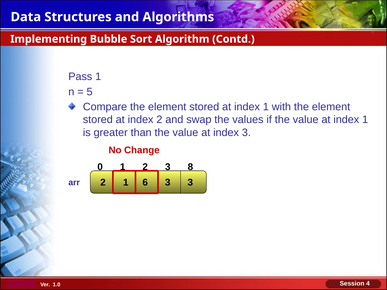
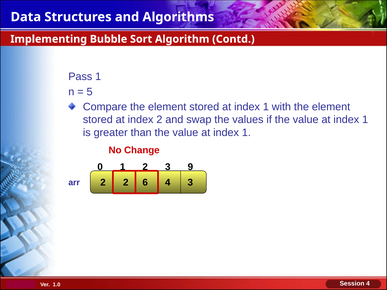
3 at (246, 133): 3 -> 1
8: 8 -> 9
1 at (126, 183): 1 -> 2
6 3: 3 -> 4
